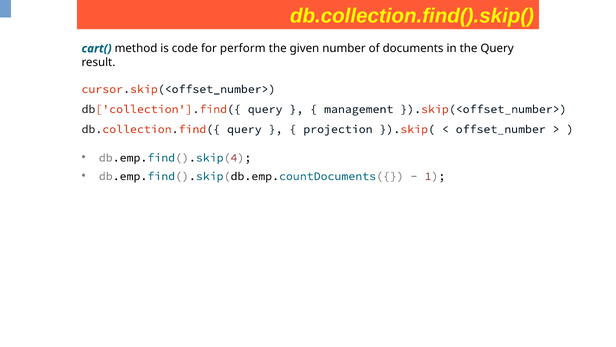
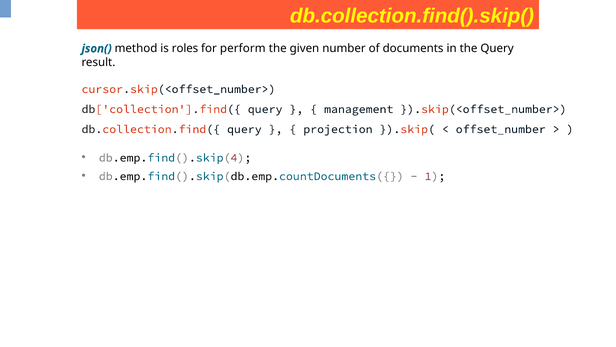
cart(: cart( -> json(
code: code -> roles
